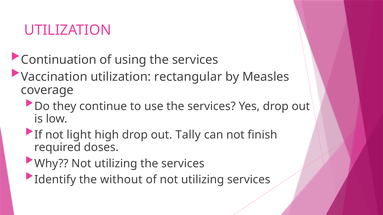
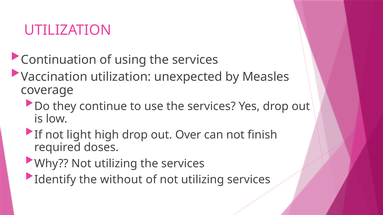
rectangular: rectangular -> unexpected
Tally: Tally -> Over
